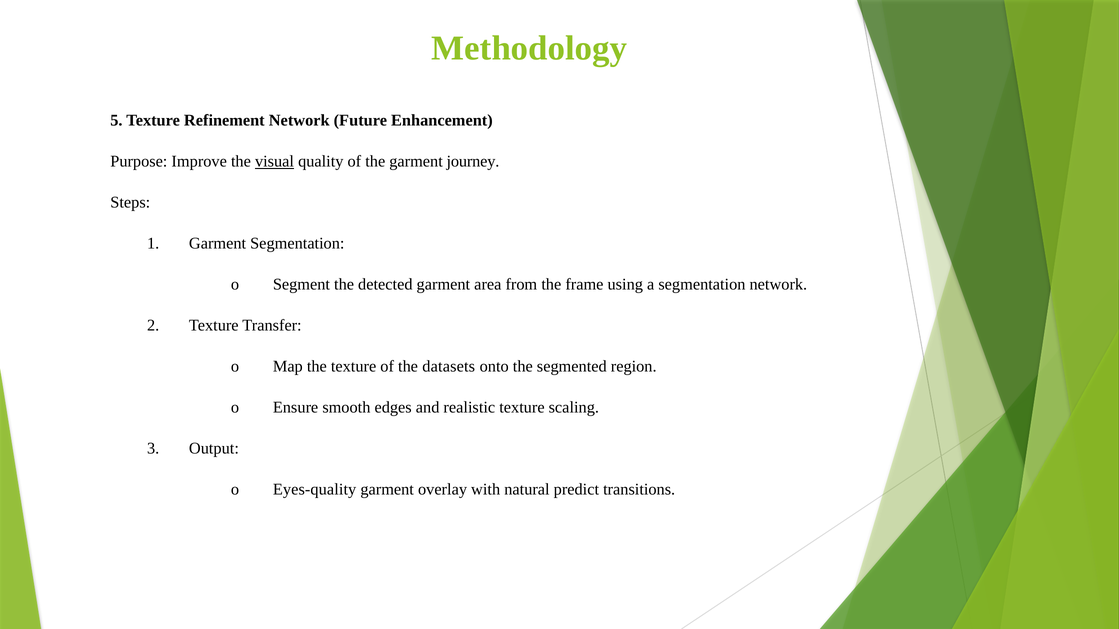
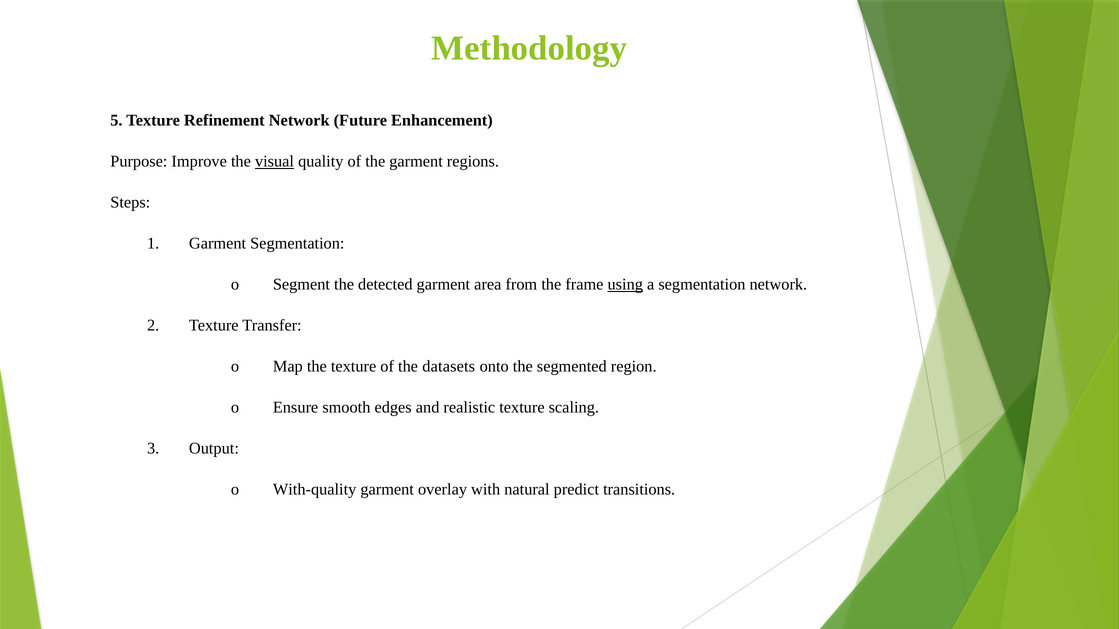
journey: journey -> regions
using underline: none -> present
Eyes-quality: Eyes-quality -> With-quality
